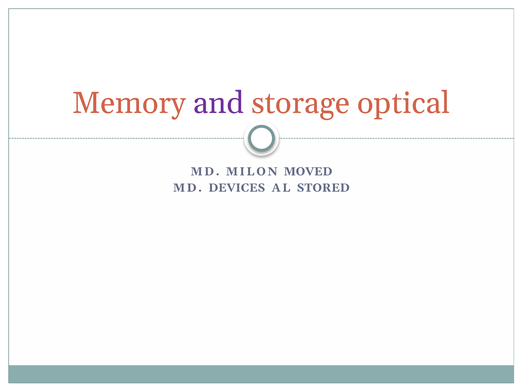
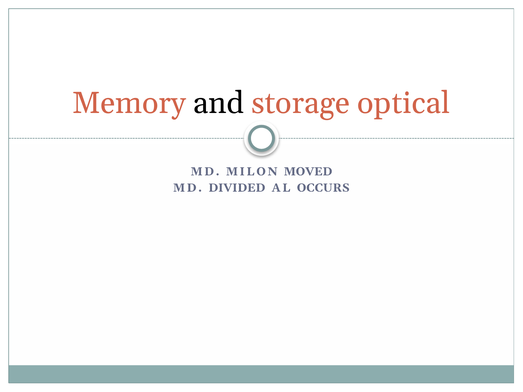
and colour: purple -> black
DEVICES: DEVICES -> DIVIDED
STORED: STORED -> OCCURS
